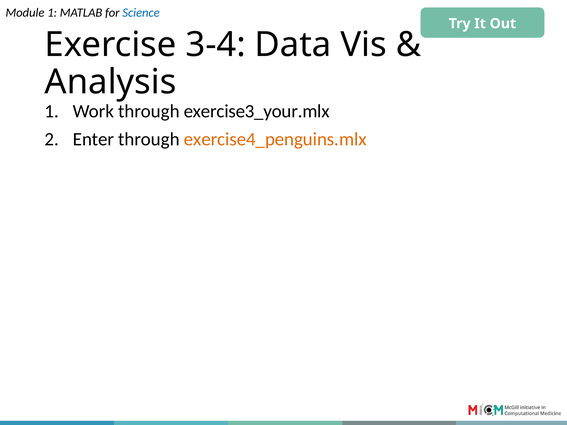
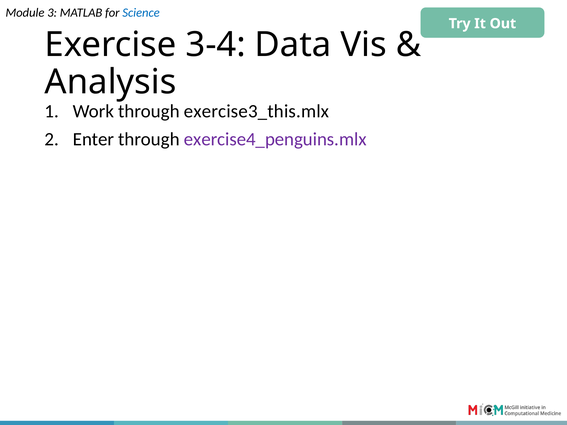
Module 1: 1 -> 3
exercise3_your.mlx: exercise3_your.mlx -> exercise3_this.mlx
exercise4_penguins.mlx colour: orange -> purple
